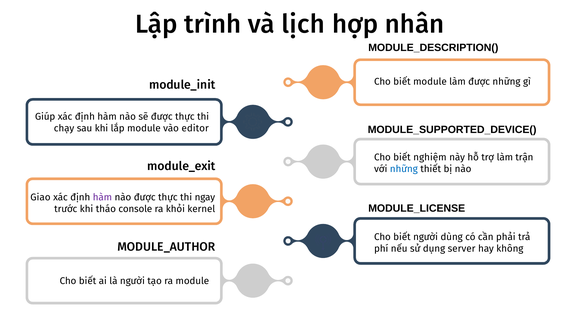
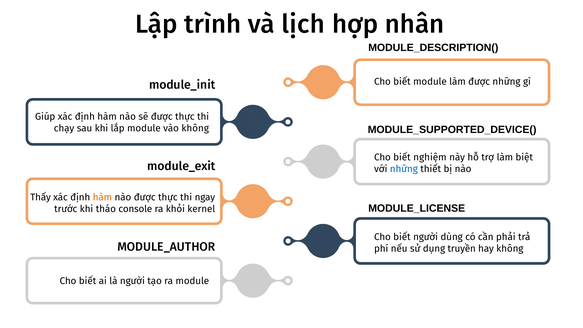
vào editor: editor -> không
trận: trận -> biệt
Giao: Giao -> Thấy
hàm at (102, 197) colour: purple -> orange
server: server -> truyền
